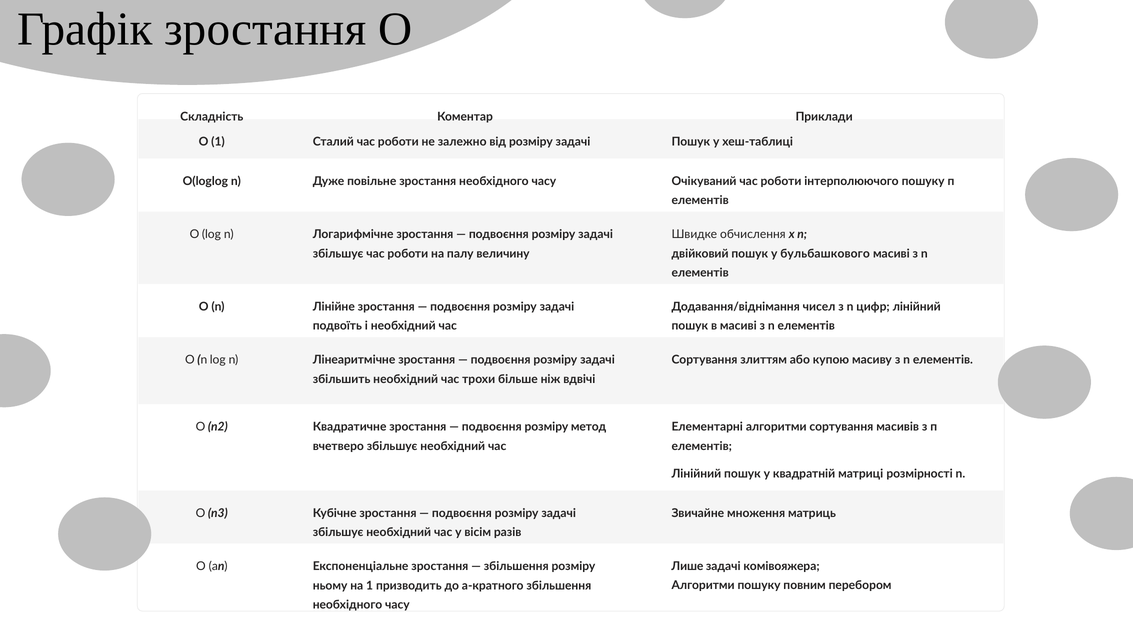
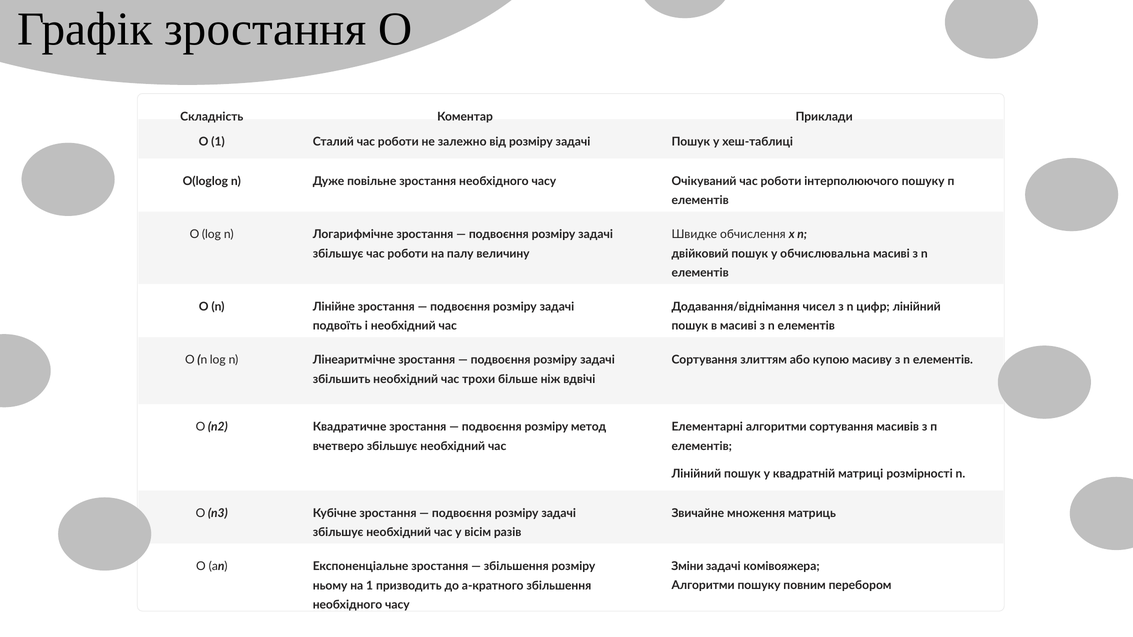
бульбашкового: бульбашкового -> обчислювальна
Лише: Лише -> Зміни
